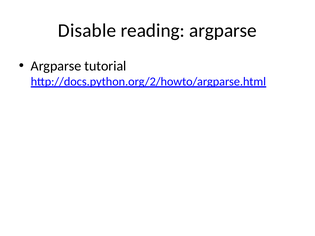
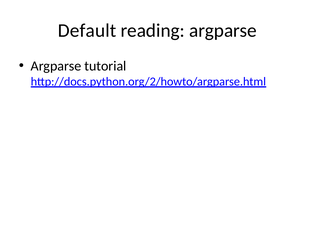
Disable: Disable -> Default
